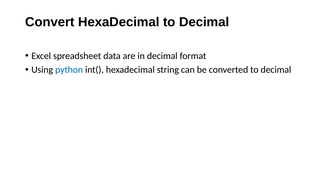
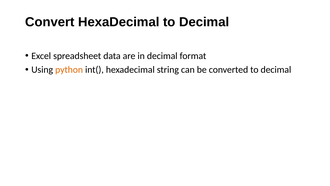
python colour: blue -> orange
